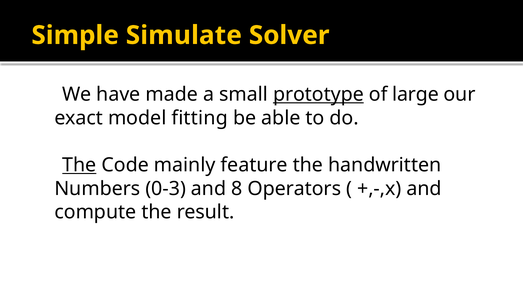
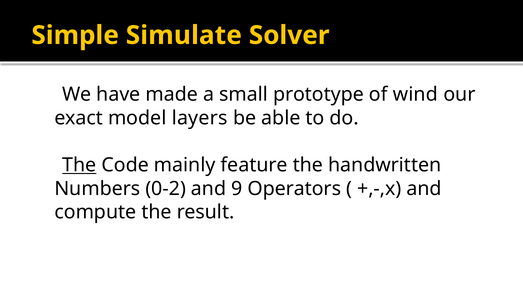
prototype underline: present -> none
large: large -> wind
fitting: fitting -> layers
0-3: 0-3 -> 0-2
8: 8 -> 9
